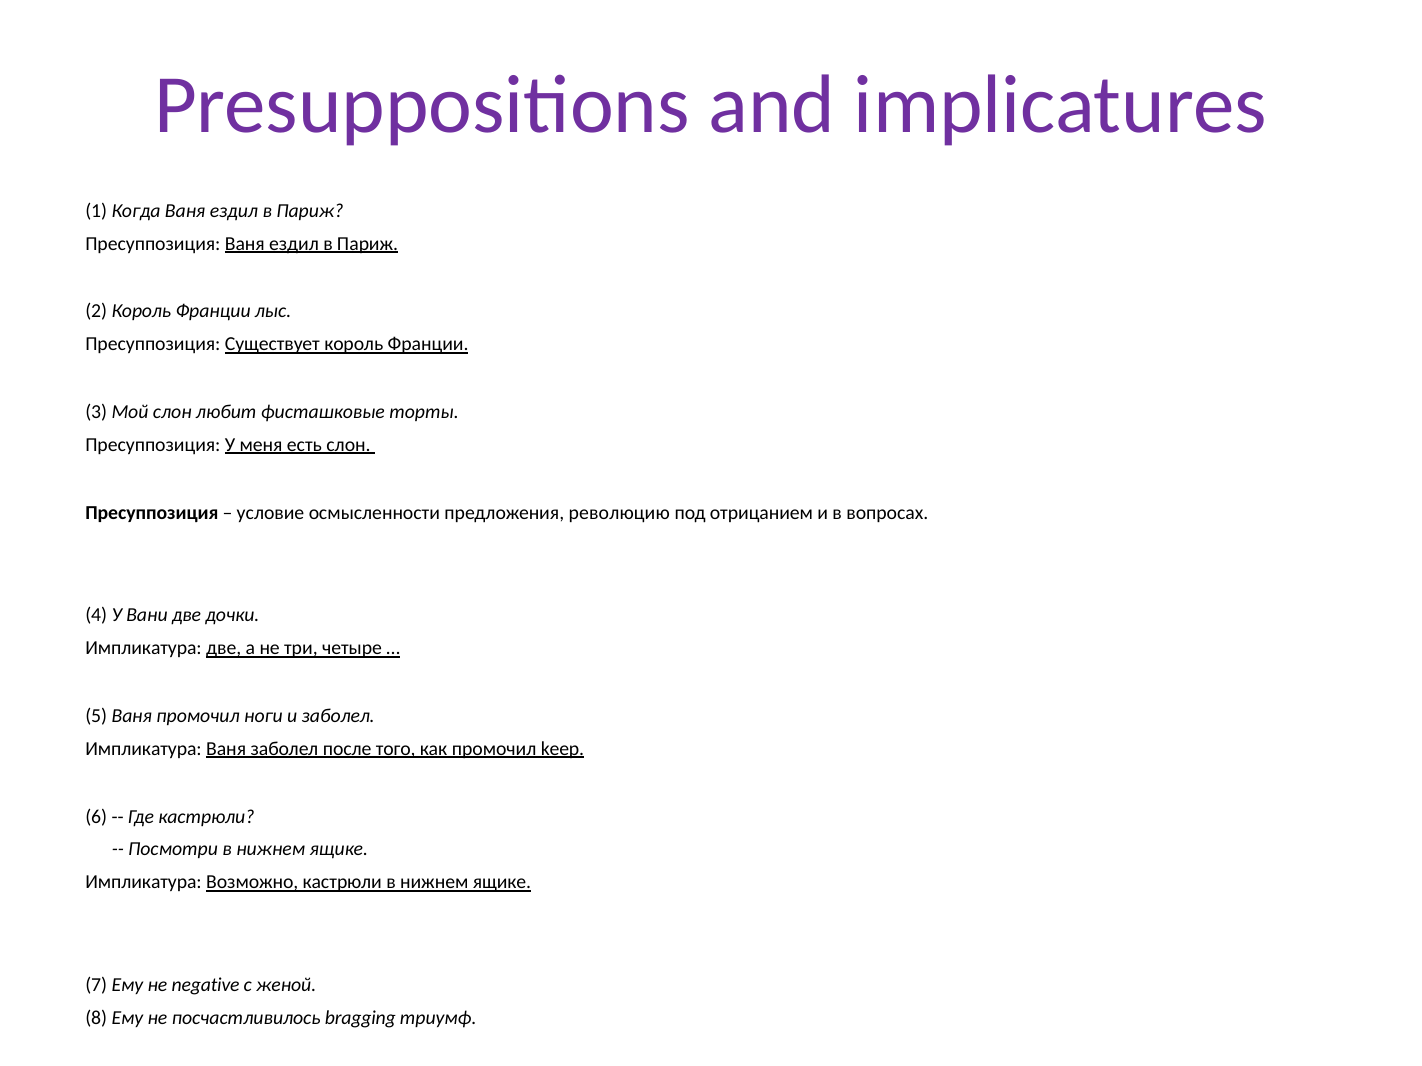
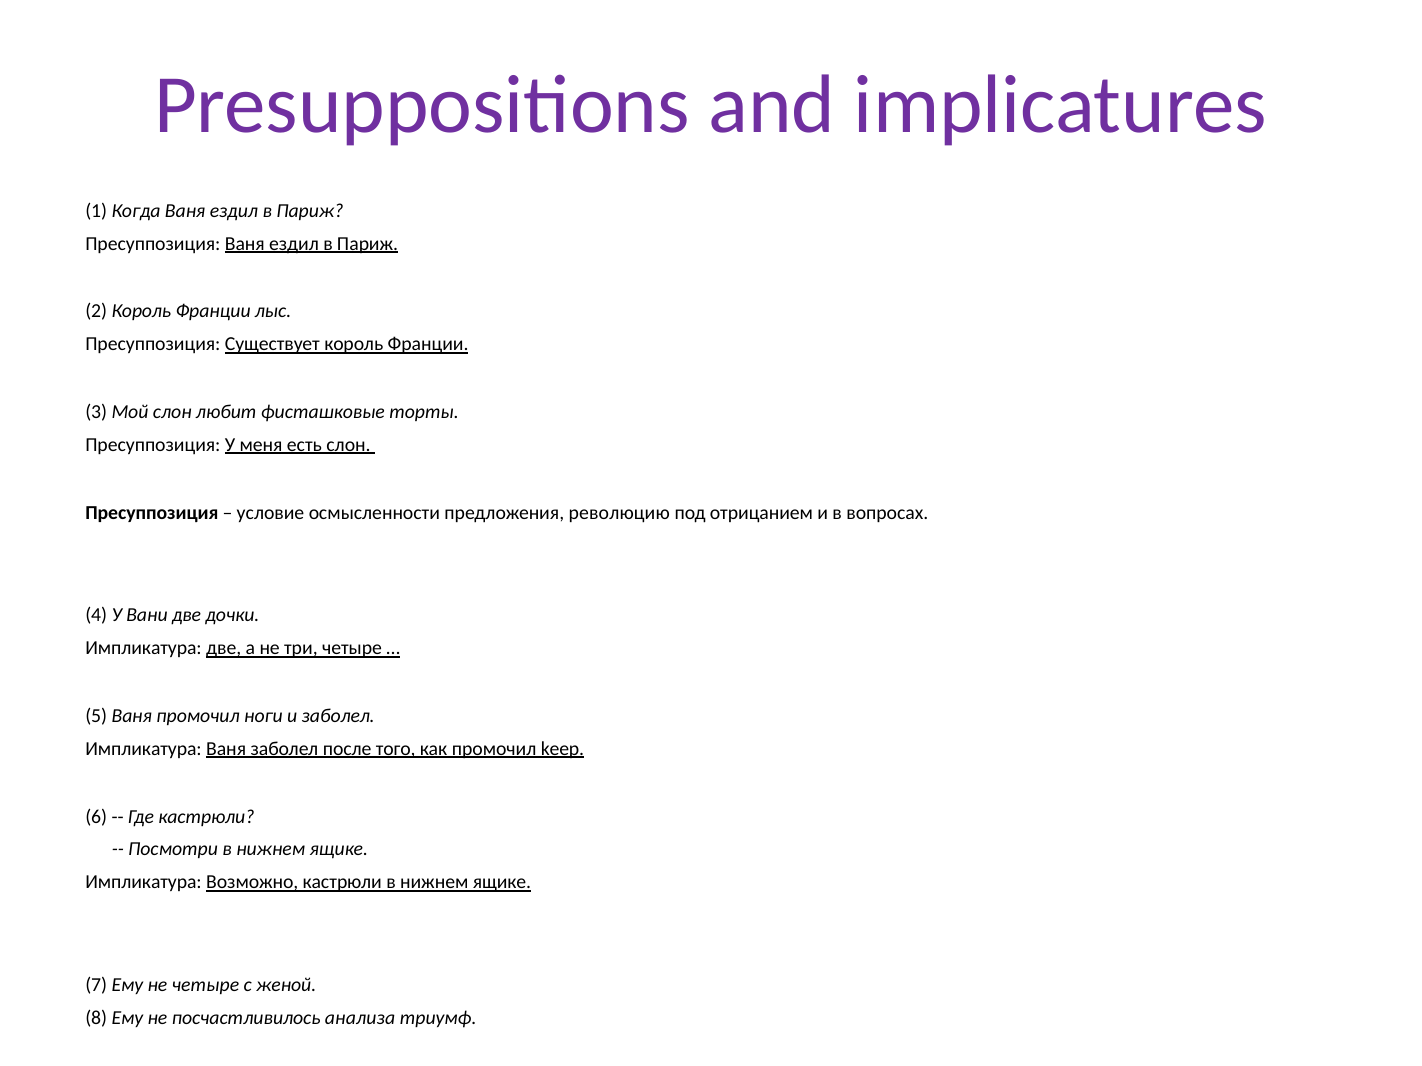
не negative: negative -> четыре
bragging: bragging -> анализа
